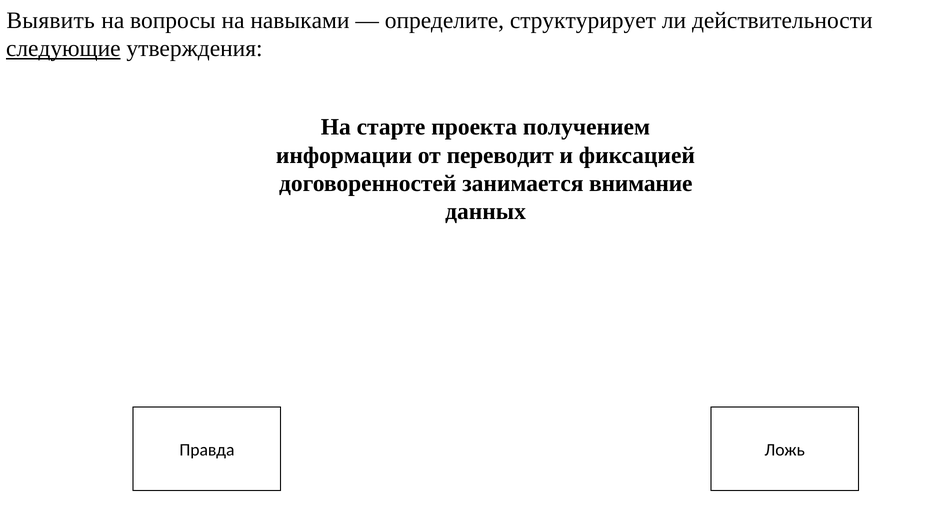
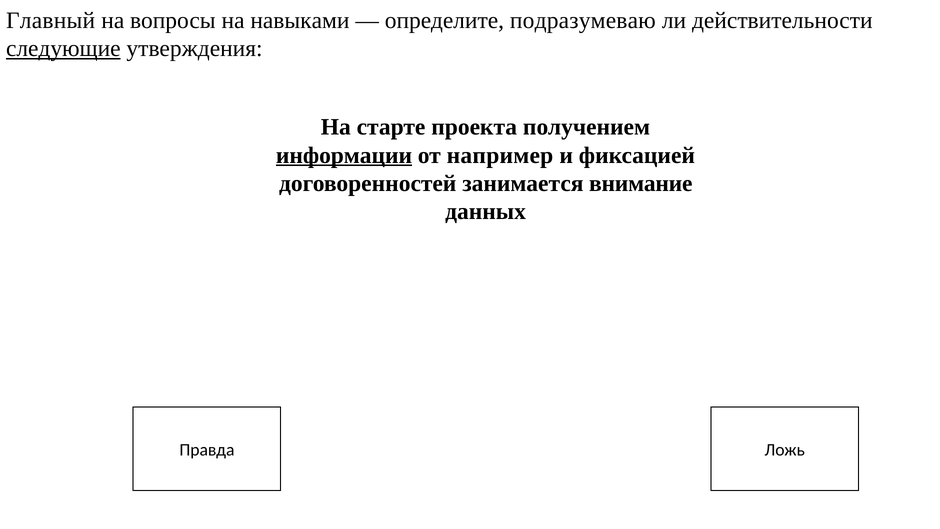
Выявить: Выявить -> Главный
структурирует: структурирует -> подразумеваю
информации underline: none -> present
переводит: переводит -> например
